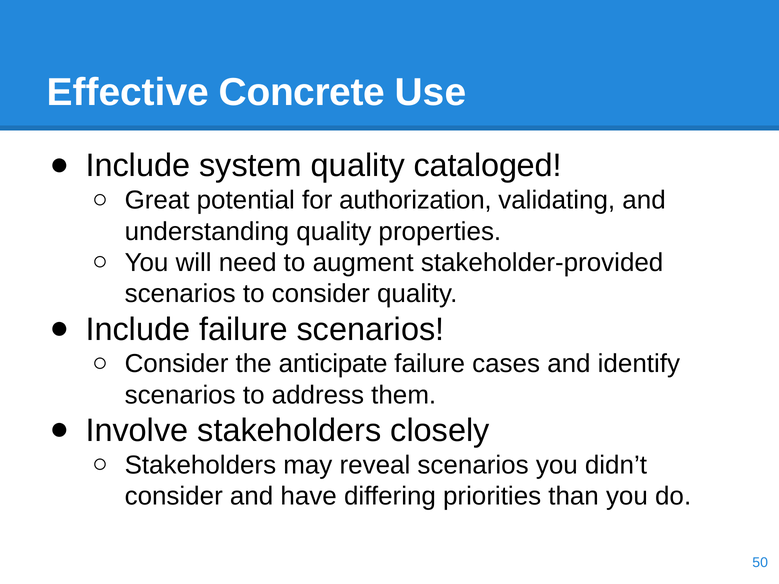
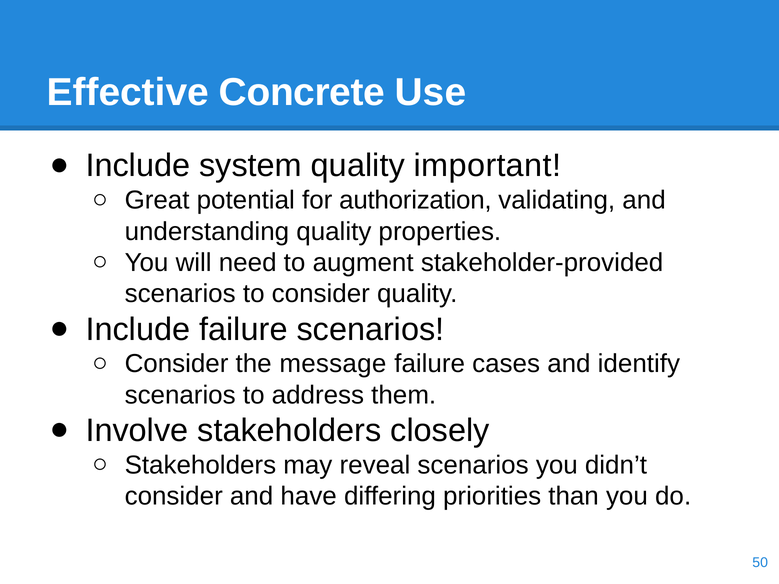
cataloged: cataloged -> important
anticipate: anticipate -> message
